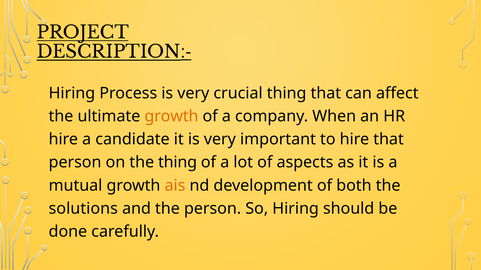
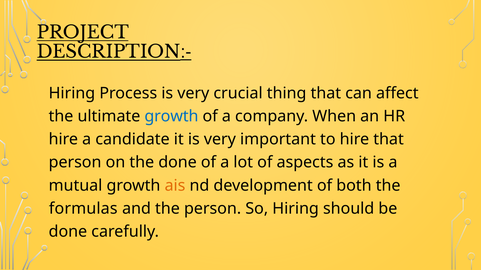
growth at (171, 116) colour: orange -> blue
the thing: thing -> done
solutions: solutions -> formulas
